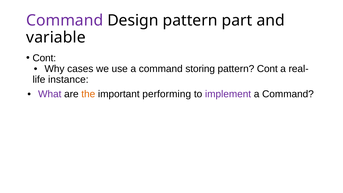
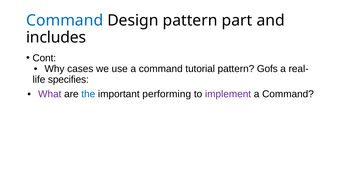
Command at (65, 20) colour: purple -> blue
variable: variable -> includes
storing: storing -> tutorial
pattern Cont: Cont -> Gofs
instance: instance -> specifies
the colour: orange -> blue
